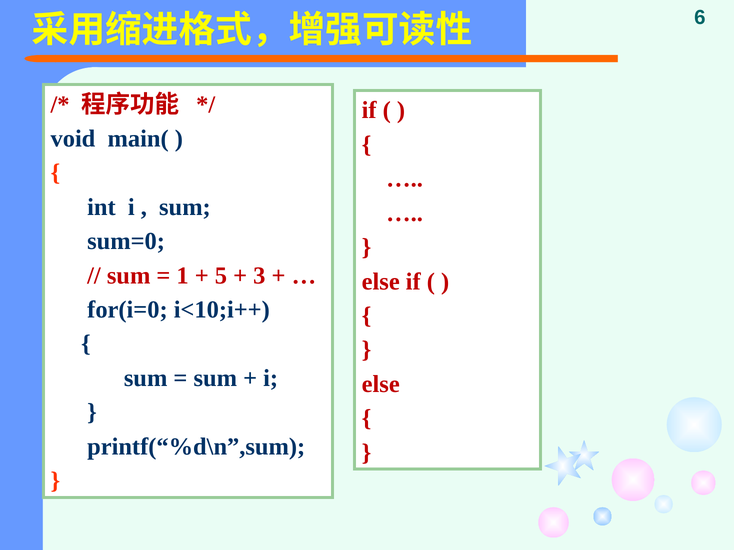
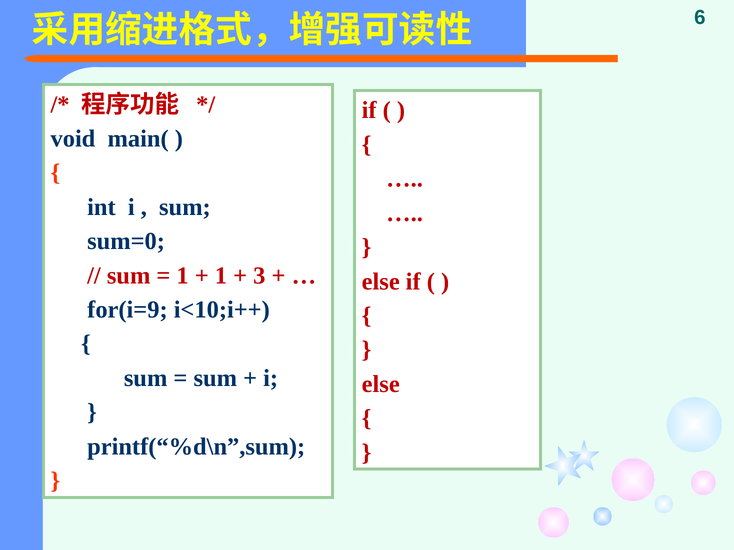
5 at (221, 276): 5 -> 1
for(i=0: for(i=0 -> for(i=9
